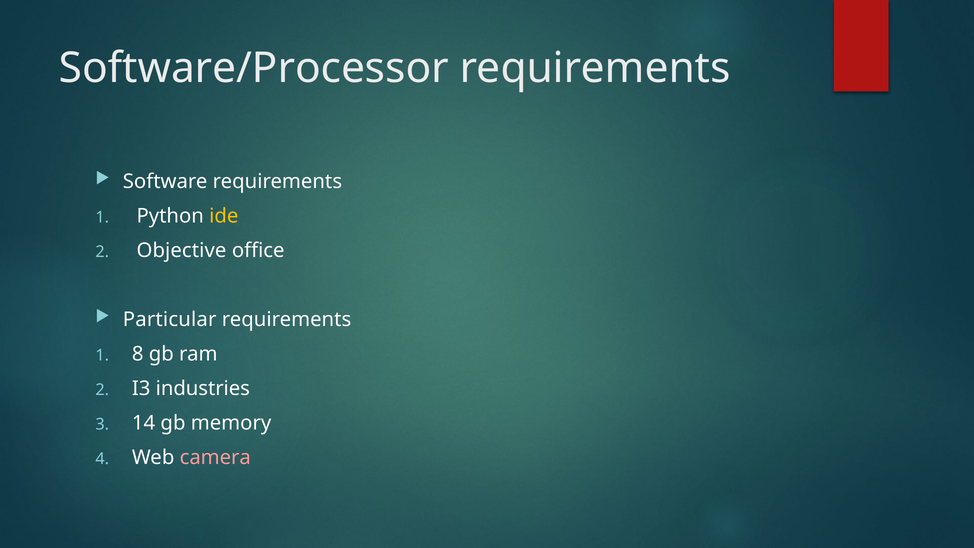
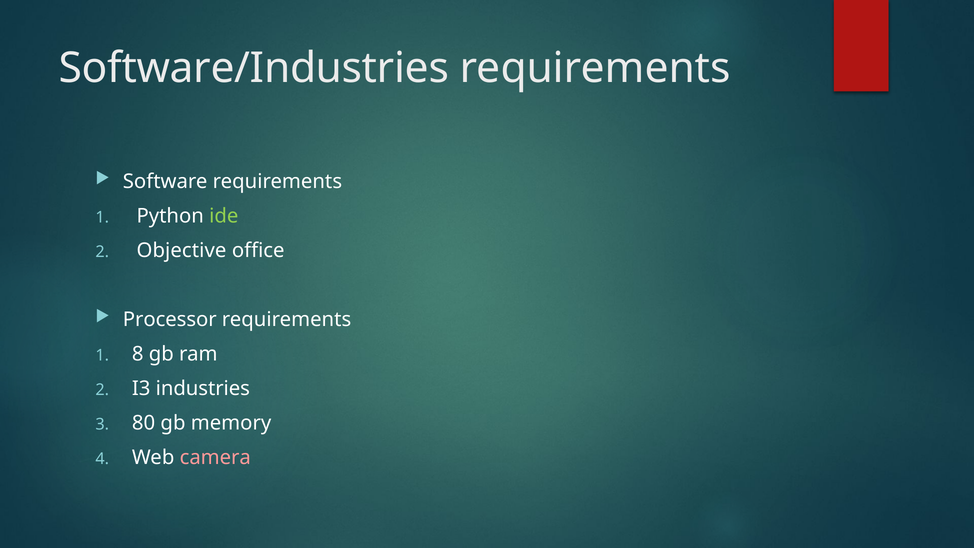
Software/Processor: Software/Processor -> Software/Industries
ide colour: yellow -> light green
Particular: Particular -> Processor
14: 14 -> 80
